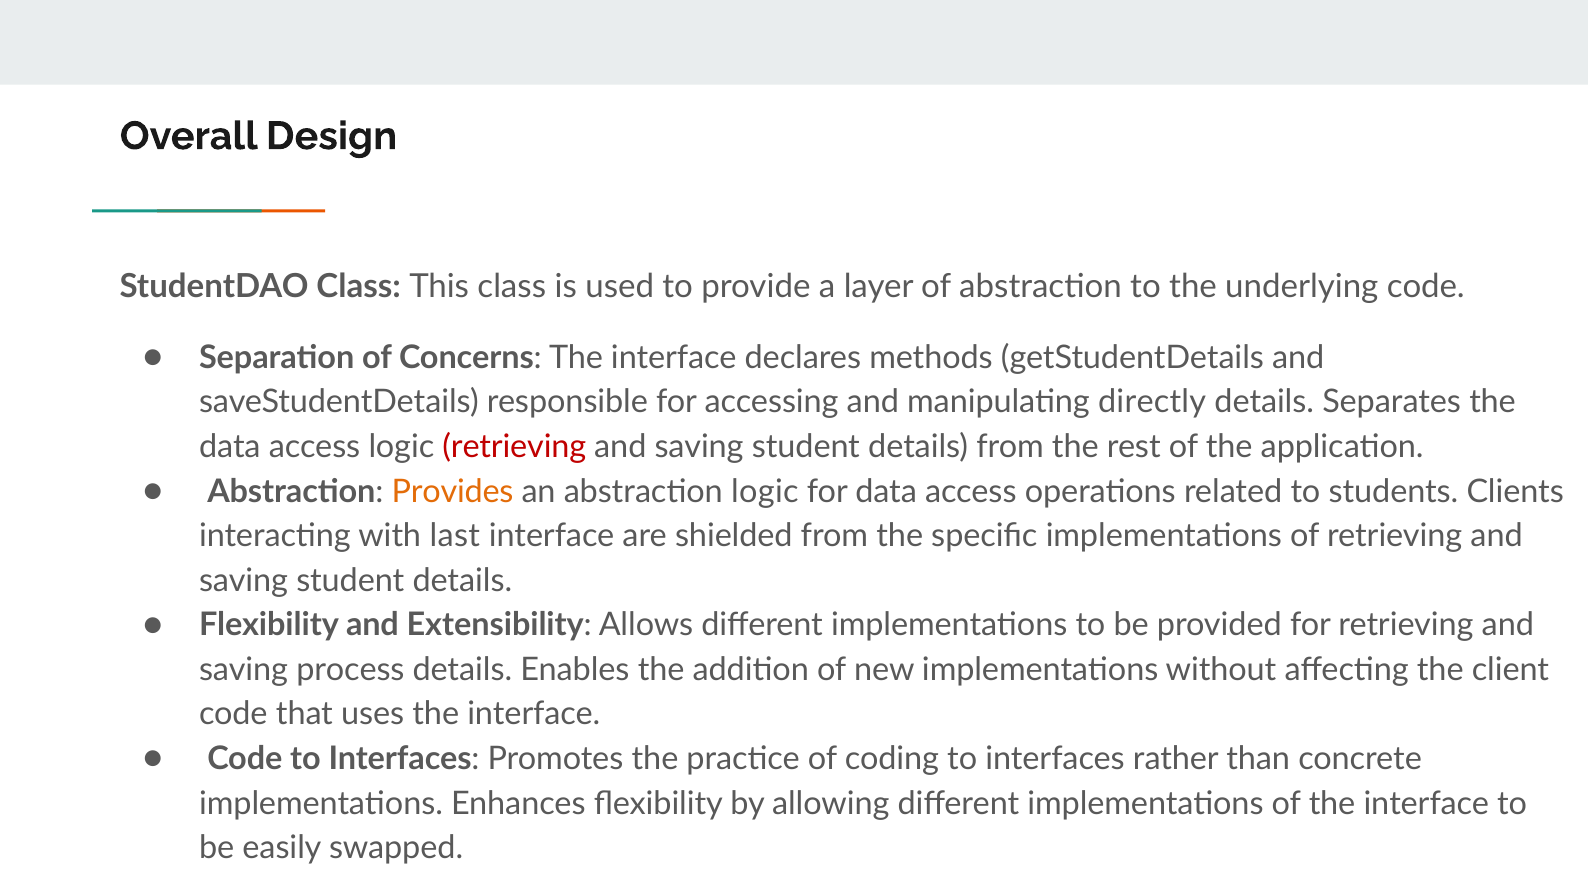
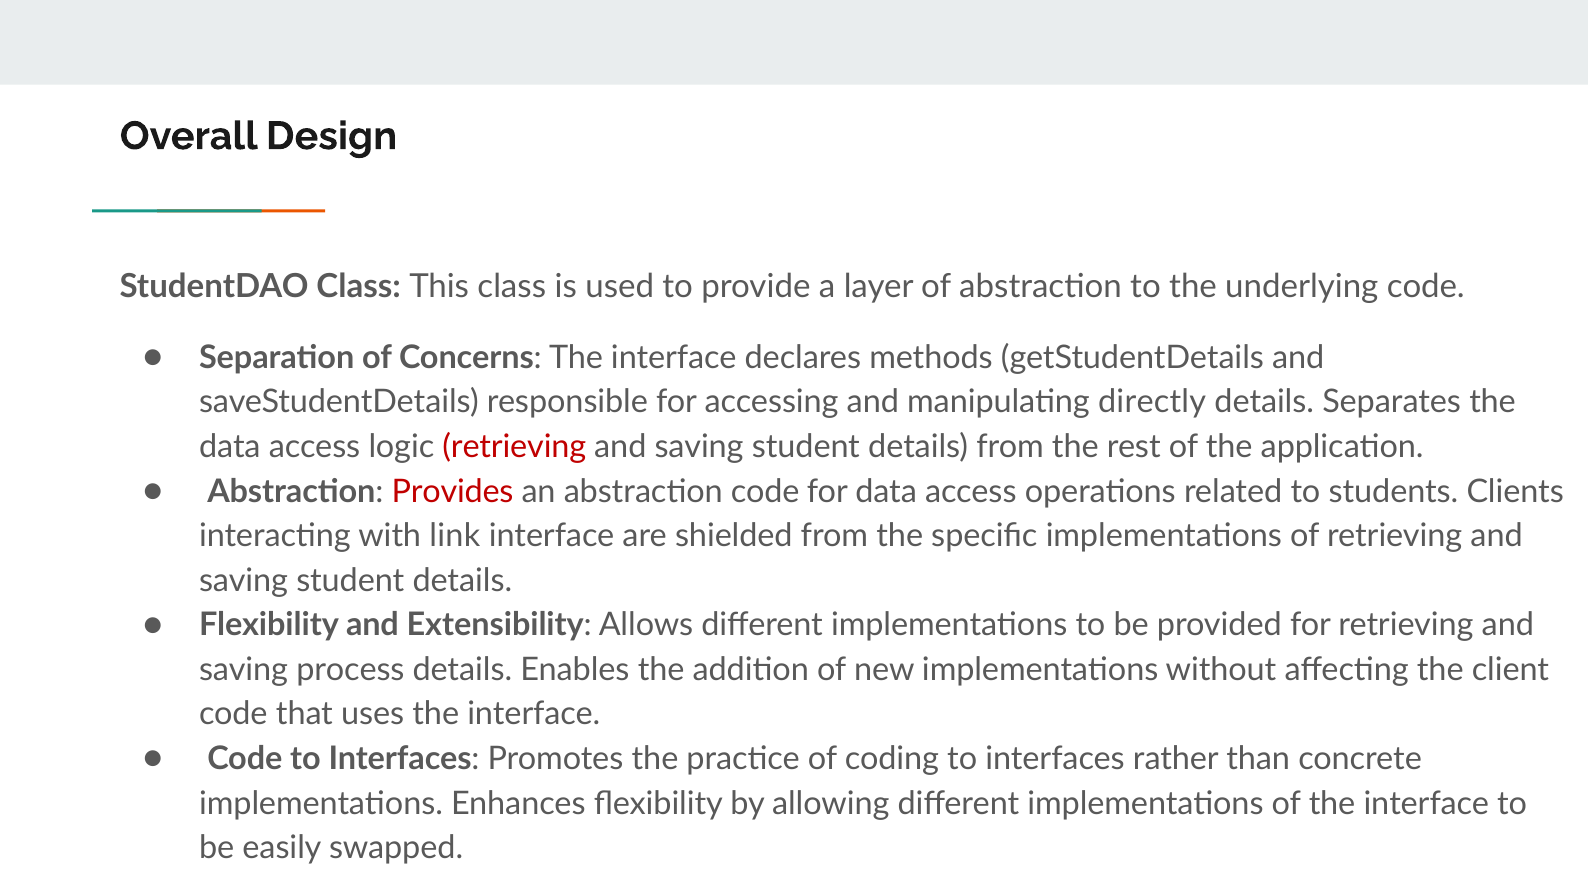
Provides colour: orange -> red
abstraction logic: logic -> code
last: last -> link
